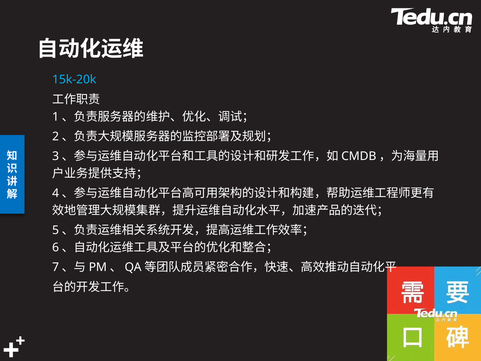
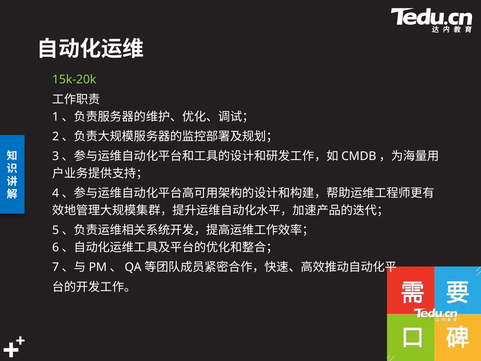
15k-20k colour: light blue -> light green
